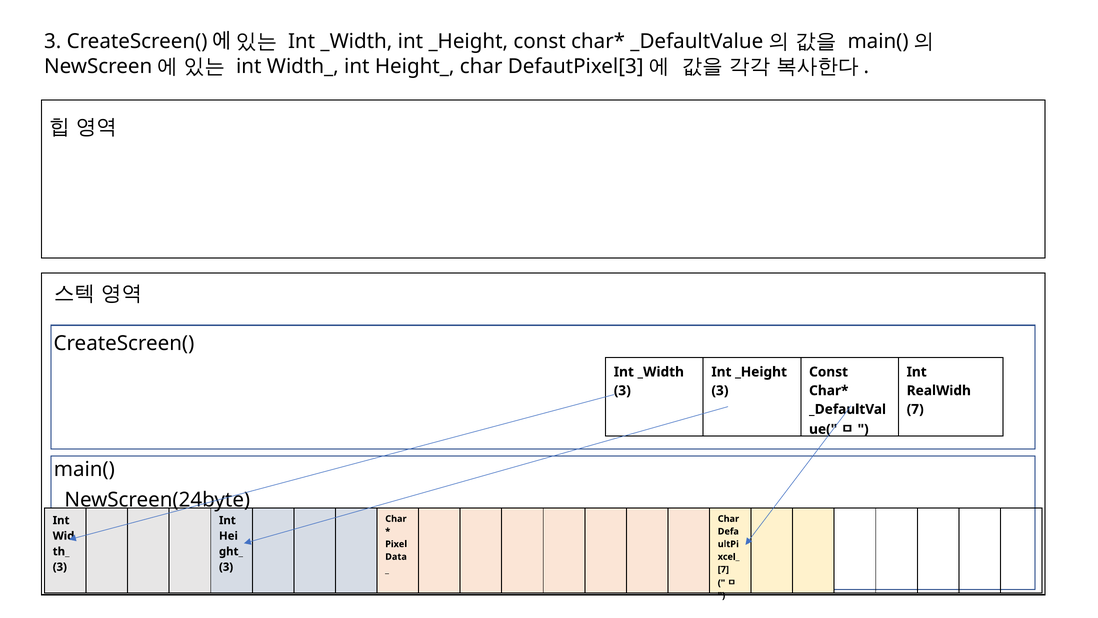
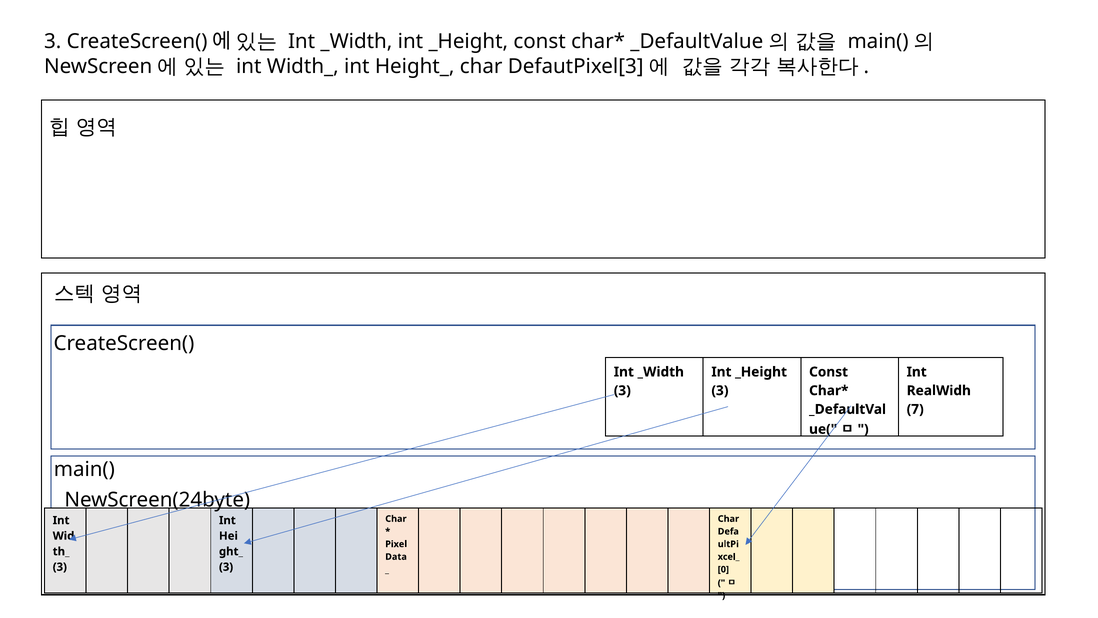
7 at (723, 569): 7 -> 0
